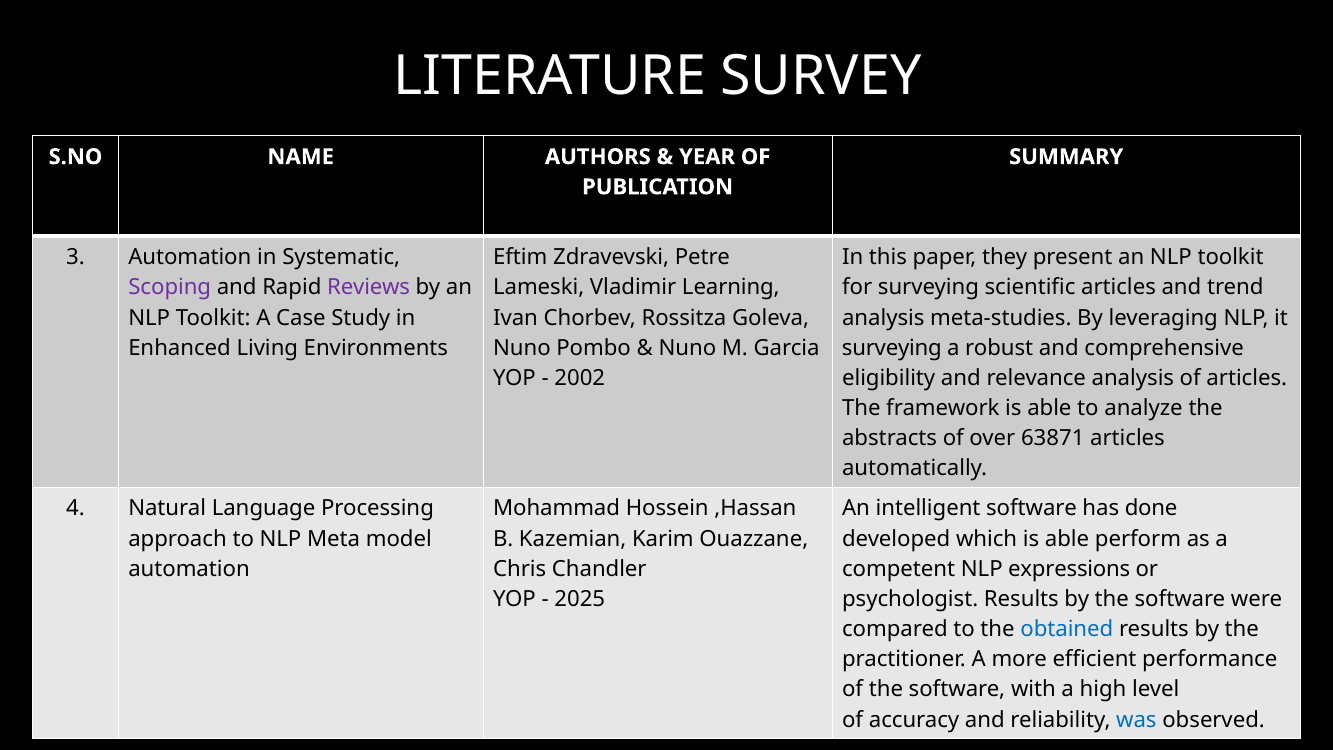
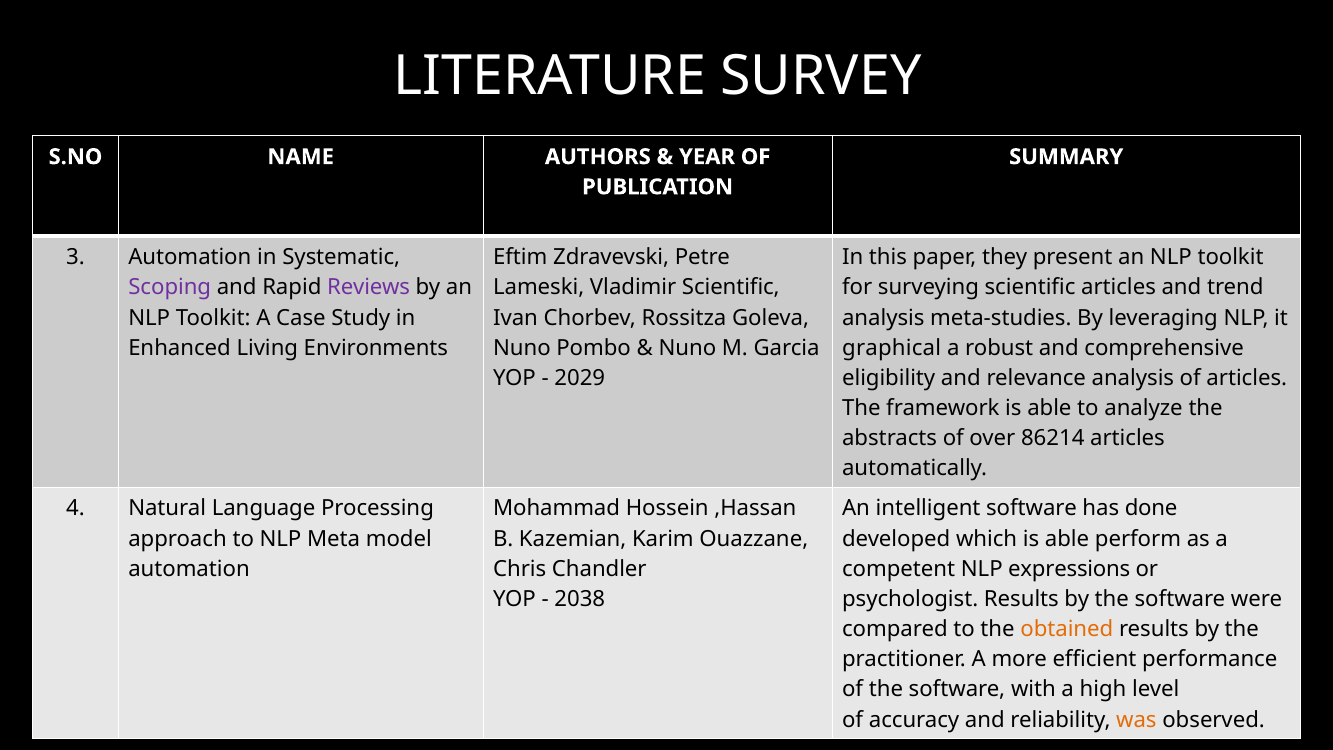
Vladimir Learning: Learning -> Scientific
surveying at (892, 348): surveying -> graphical
2002: 2002 -> 2029
63871: 63871 -> 86214
2025: 2025 -> 2038
obtained colour: blue -> orange
was colour: blue -> orange
